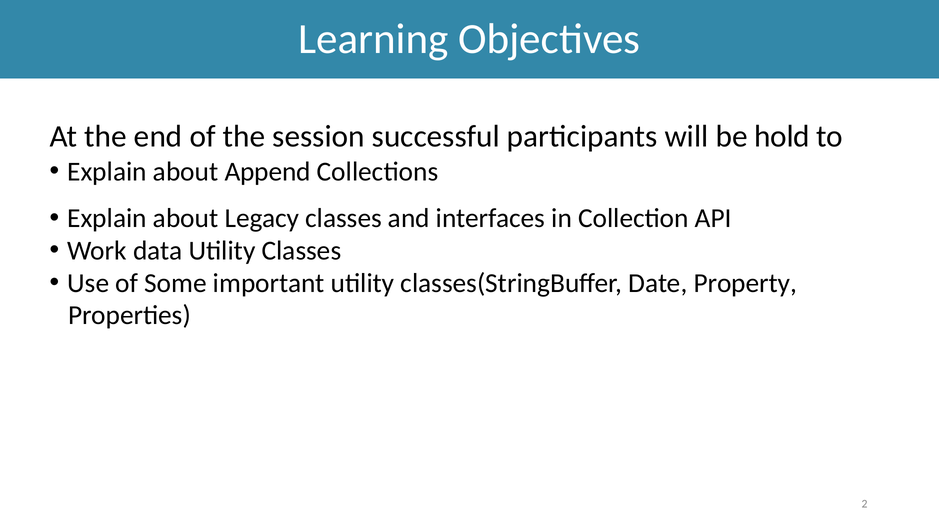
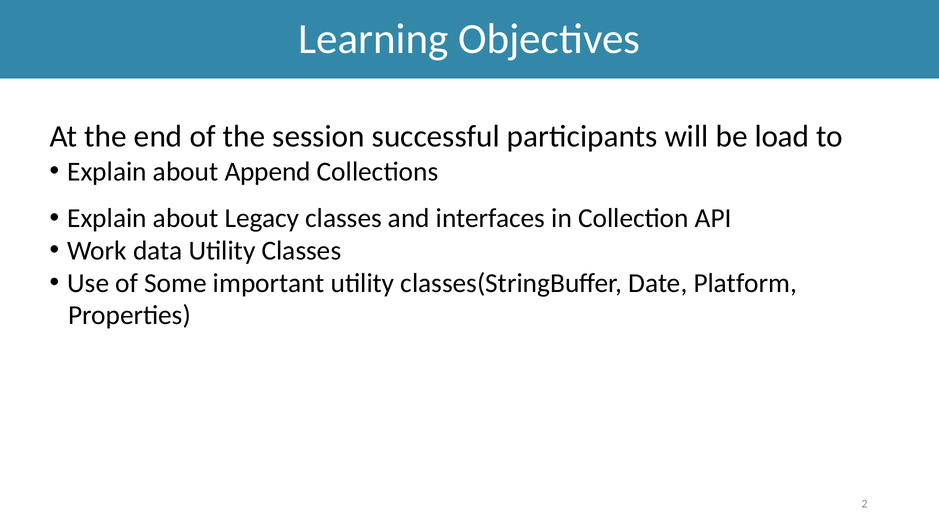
hold: hold -> load
Property: Property -> Platform
